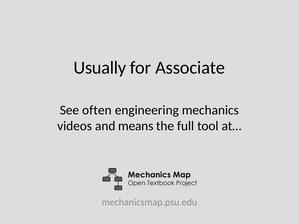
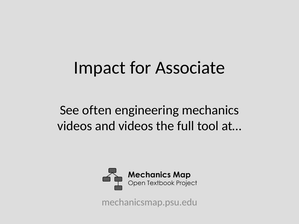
Usually: Usually -> Impact
and means: means -> videos
